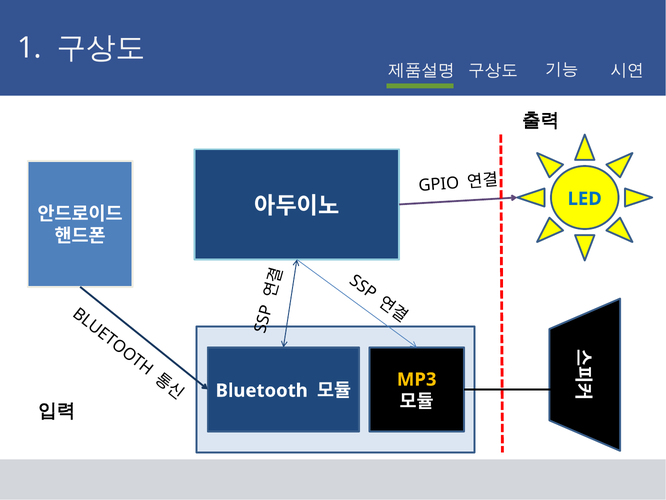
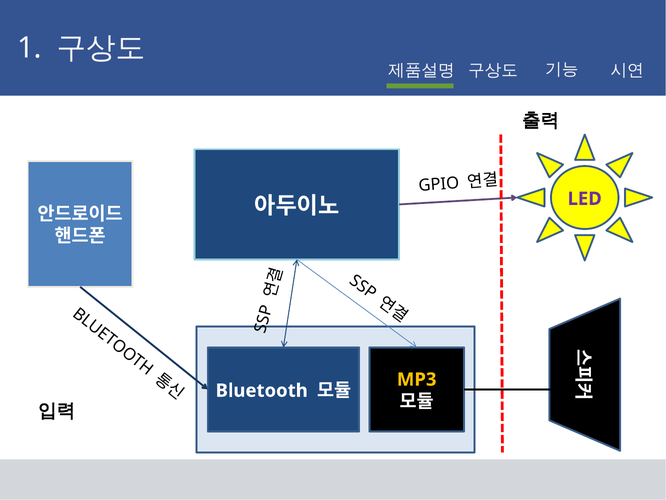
LED colour: blue -> purple
